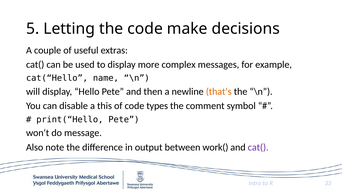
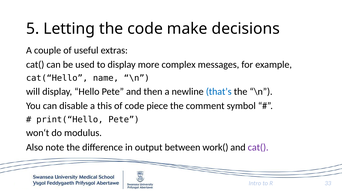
that’s colour: orange -> blue
types: types -> piece
message: message -> modulus
